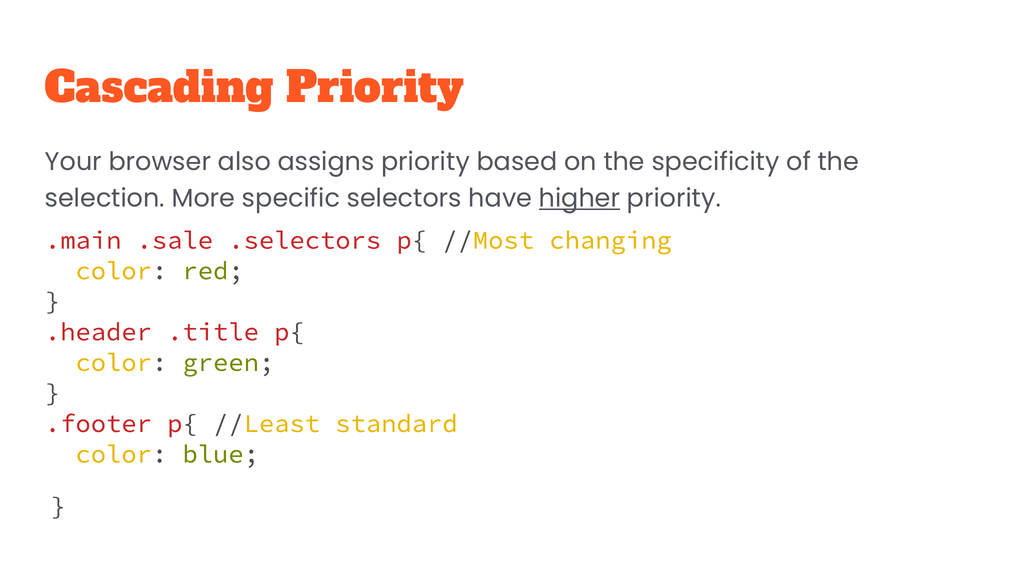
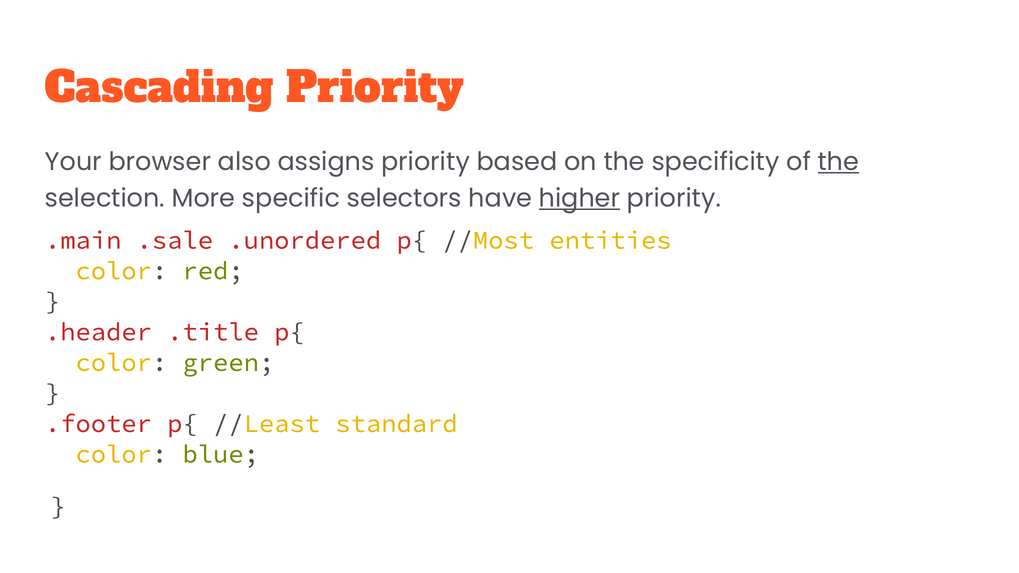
the at (838, 162) underline: none -> present
.selectors: .selectors -> .unordered
changing: changing -> entities
